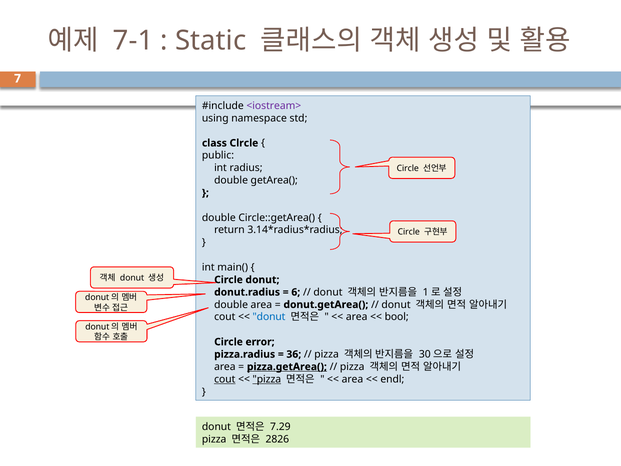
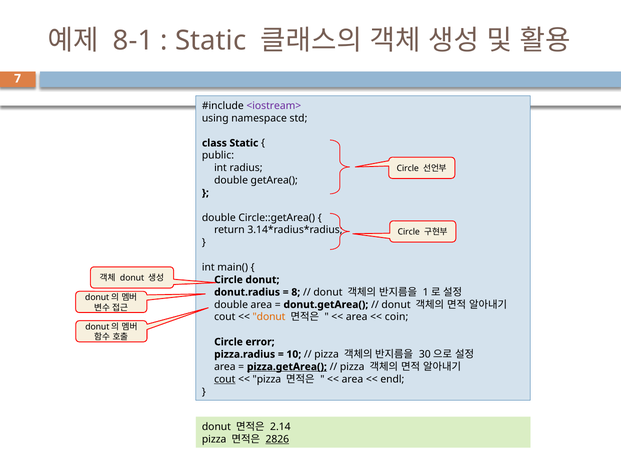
7-1: 7-1 -> 8-1
class Clrcle: Clrcle -> Static
6: 6 -> 8
donut at (269, 317) colour: blue -> orange
bool: bool -> coin
36: 36 -> 10
pizza at (267, 379) underline: present -> none
7.29: 7.29 -> 2.14
2826 underline: none -> present
